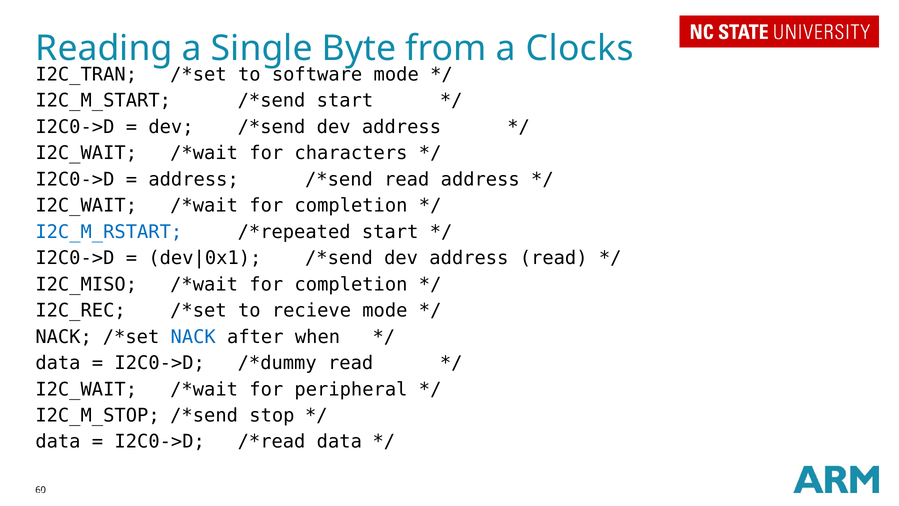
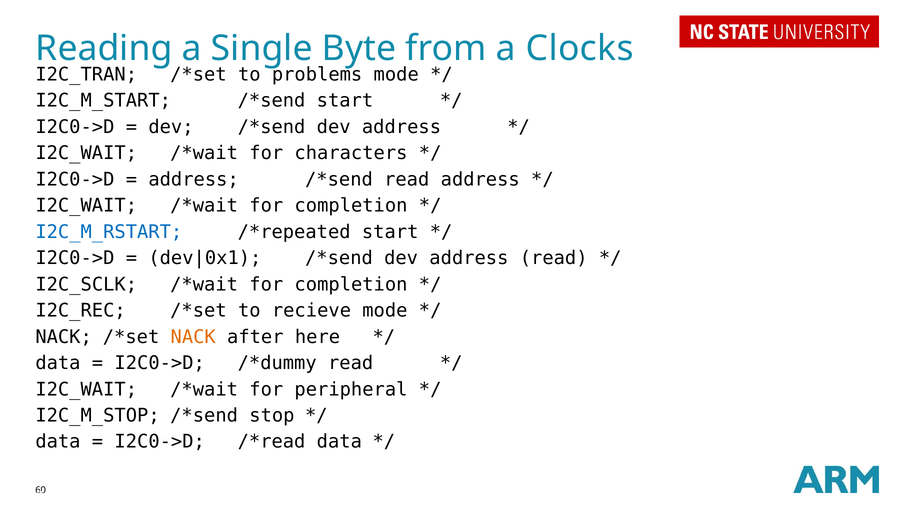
software: software -> problems
I2C_MISO: I2C_MISO -> I2C_SCLK
NACK at (193, 337) colour: blue -> orange
when: when -> here
